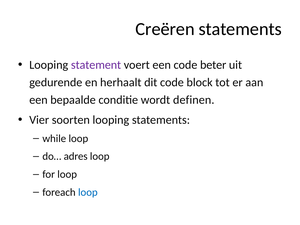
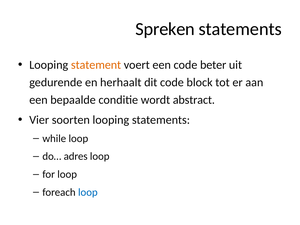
Creëren: Creëren -> Spreken
statement colour: purple -> orange
definen: definen -> abstract
